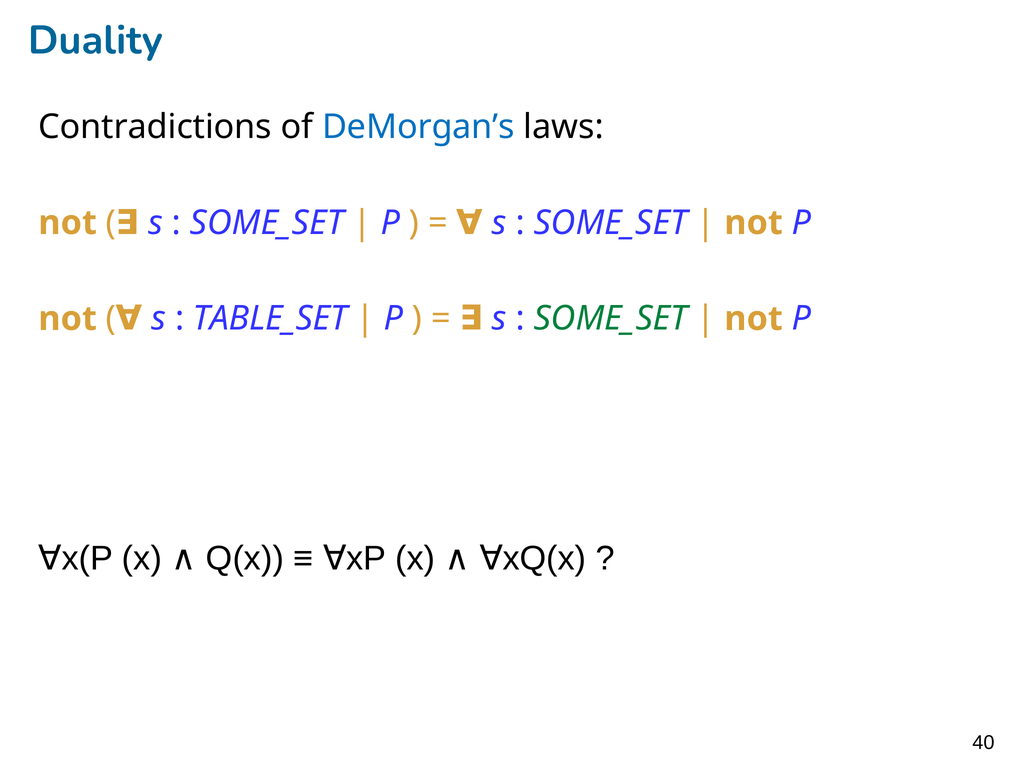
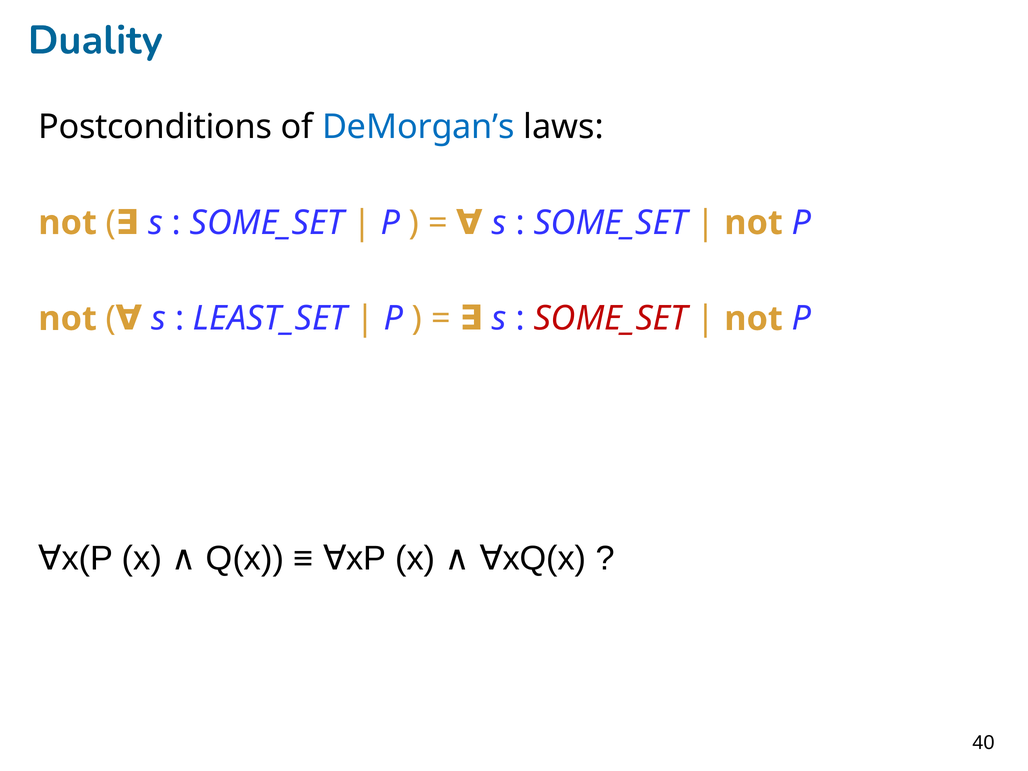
Contradictions: Contradictions -> Postconditions
TABLE_SET: TABLE_SET -> LEAST_SET
SOME_SET at (611, 319) colour: green -> red
